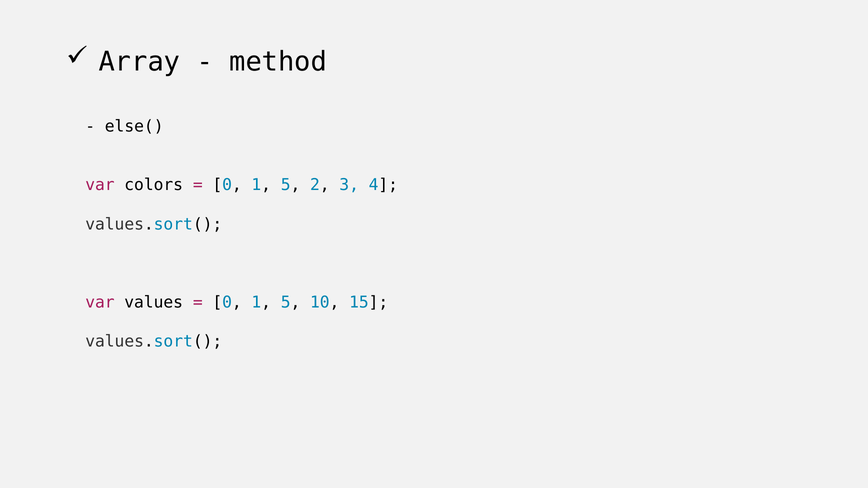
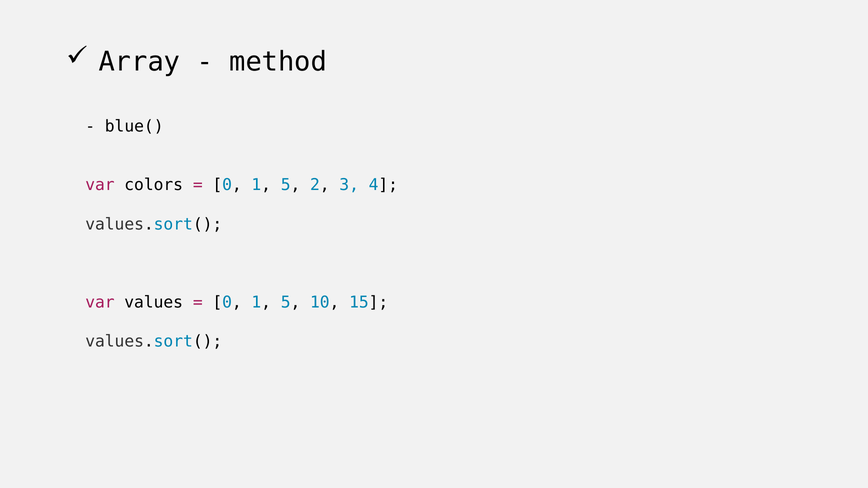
else(: else( -> blue(
